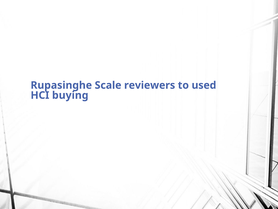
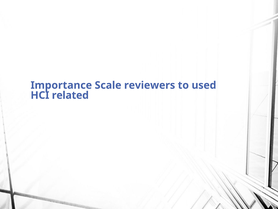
Rupasinghe: Rupasinghe -> Importance
buying: buying -> related
